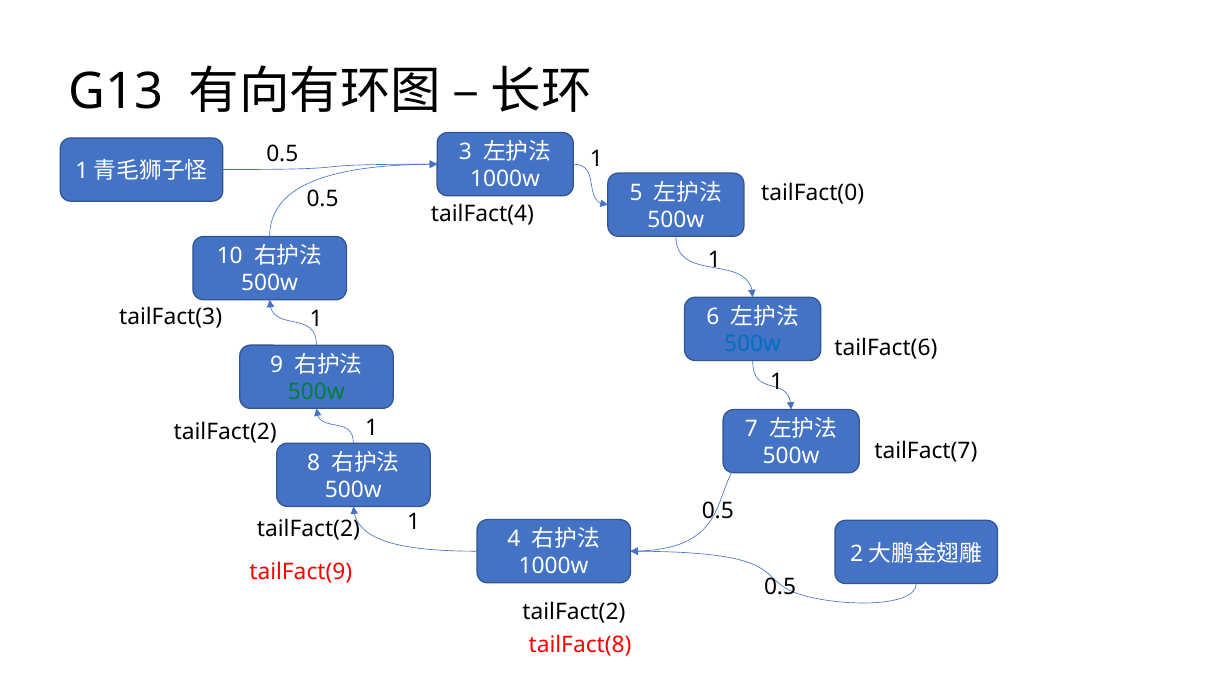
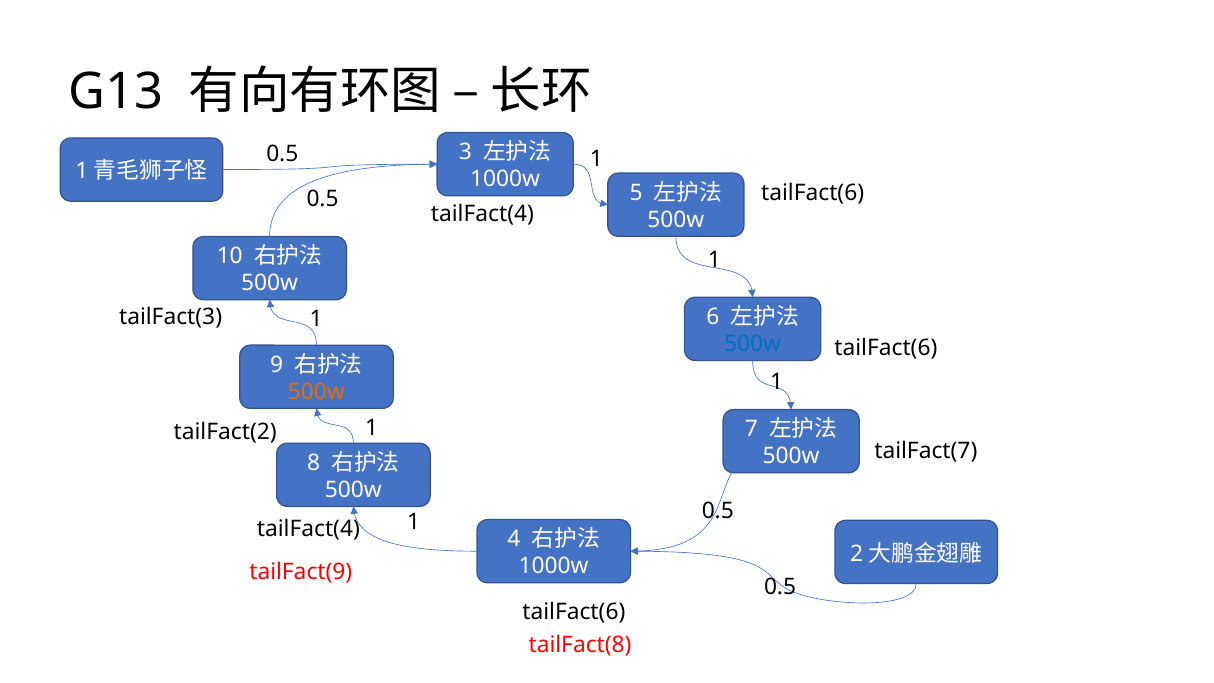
tailFact(0 at (813, 193): tailFact(0 -> tailFact(6
500w at (316, 392) colour: green -> orange
tailFact(2 at (308, 529): tailFact(2 -> tailFact(4
tailFact(2 at (574, 612): tailFact(2 -> tailFact(6
